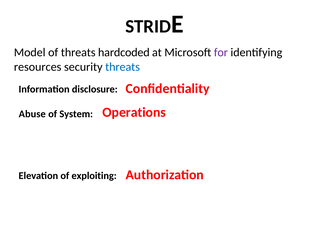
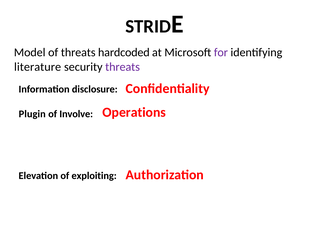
resources: resources -> literature
threats at (123, 67) colour: blue -> purple
Abuse: Abuse -> Plugin
System: System -> Involve
